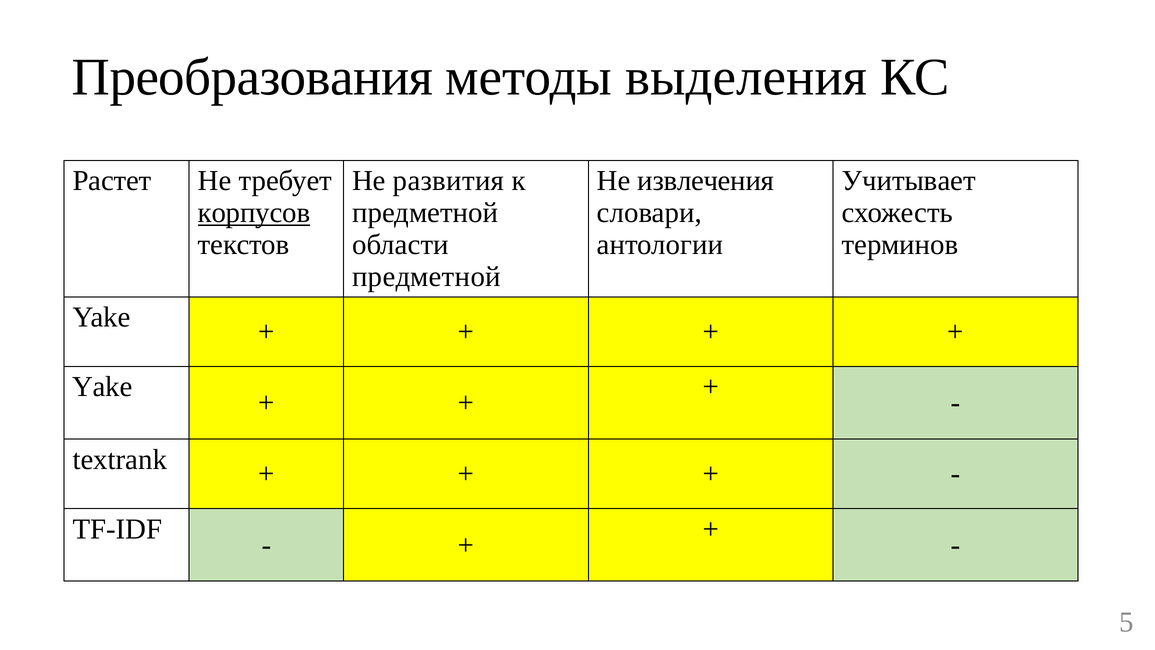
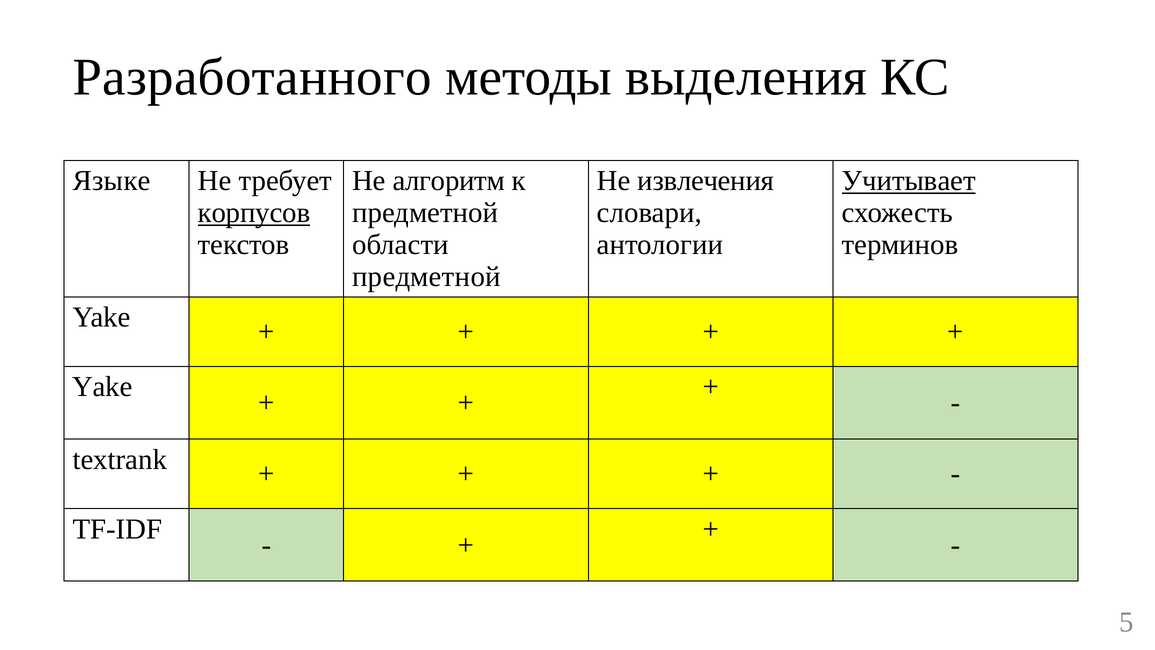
Преобразования: Преобразования -> Разработанного
Растет: Растет -> Языке
развития: развития -> алгоритм
Учитывает underline: none -> present
